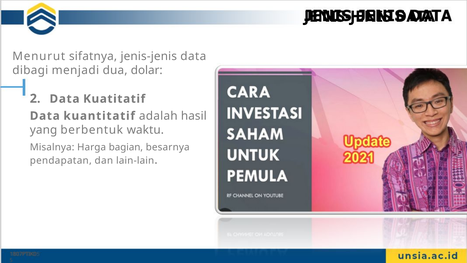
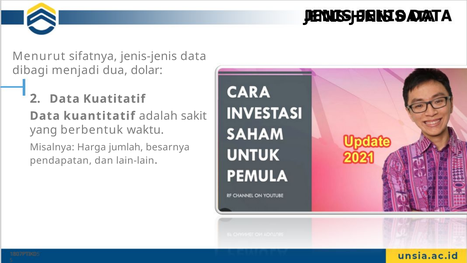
hasil: hasil -> sakit
bagian: bagian -> jumlah
